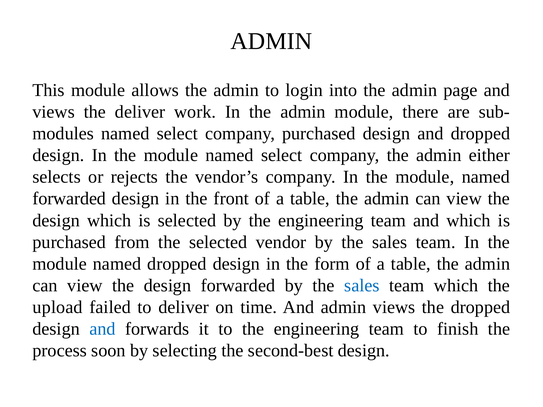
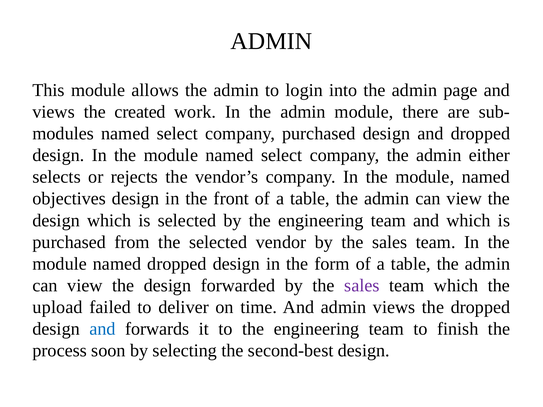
the deliver: deliver -> created
forwarded at (69, 199): forwarded -> objectives
sales at (362, 286) colour: blue -> purple
